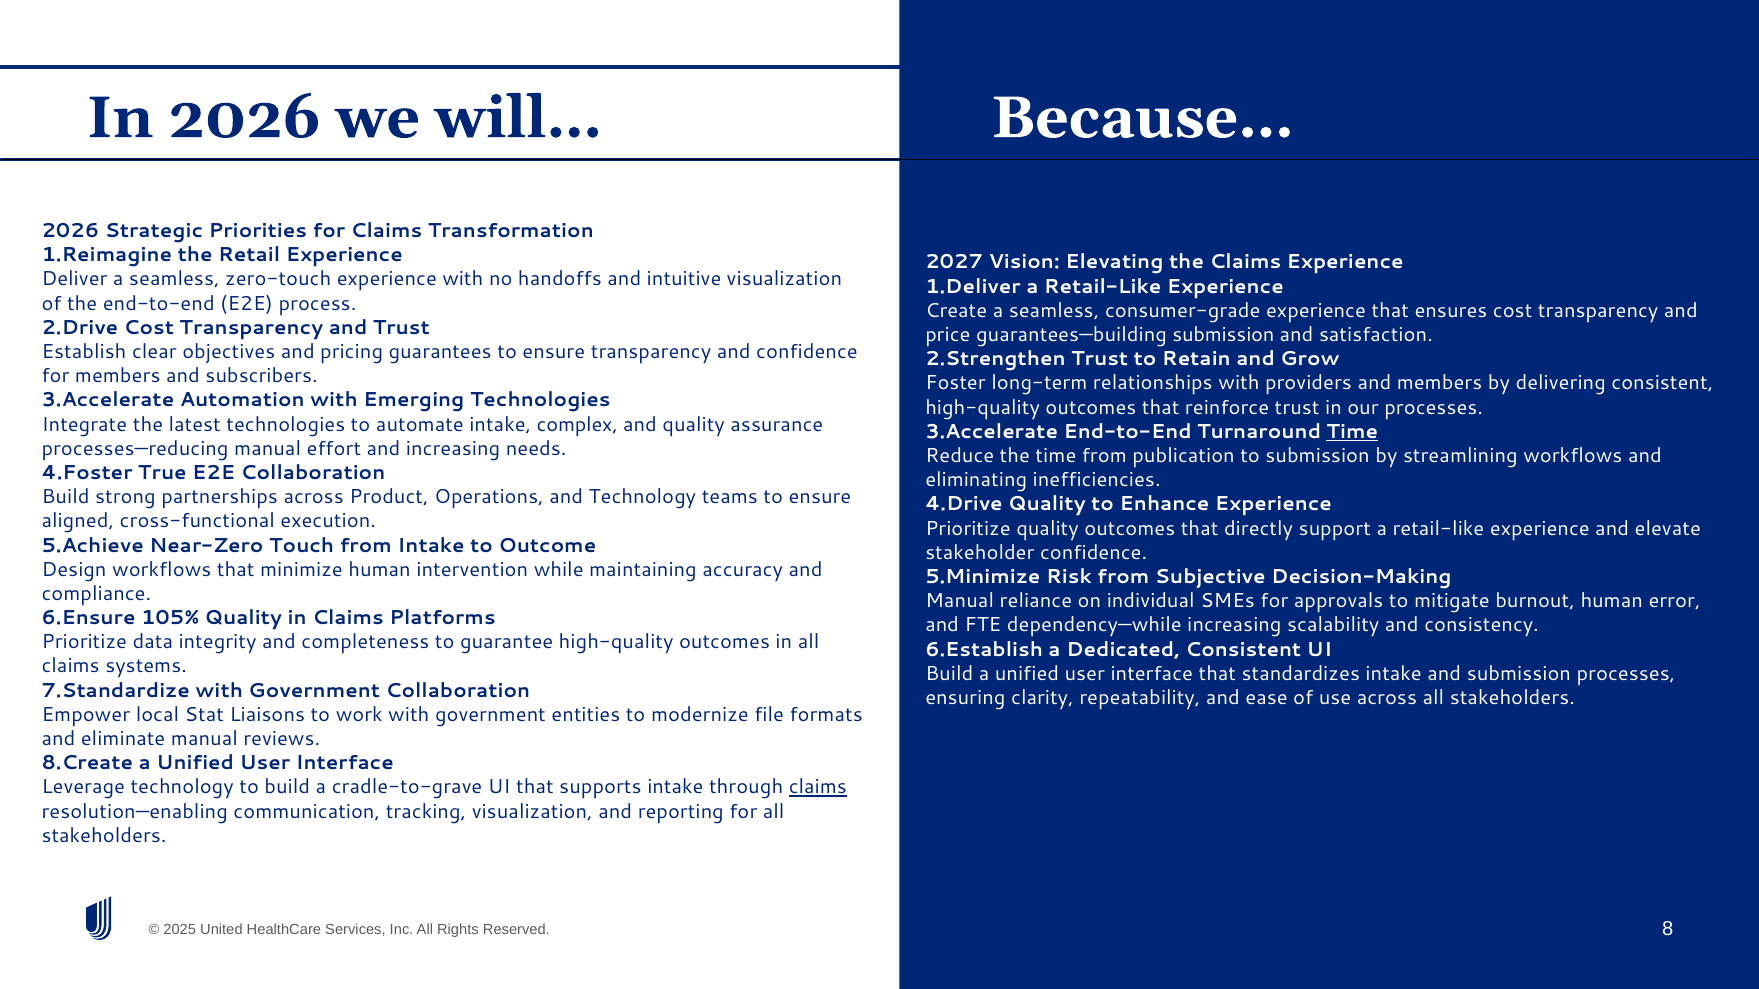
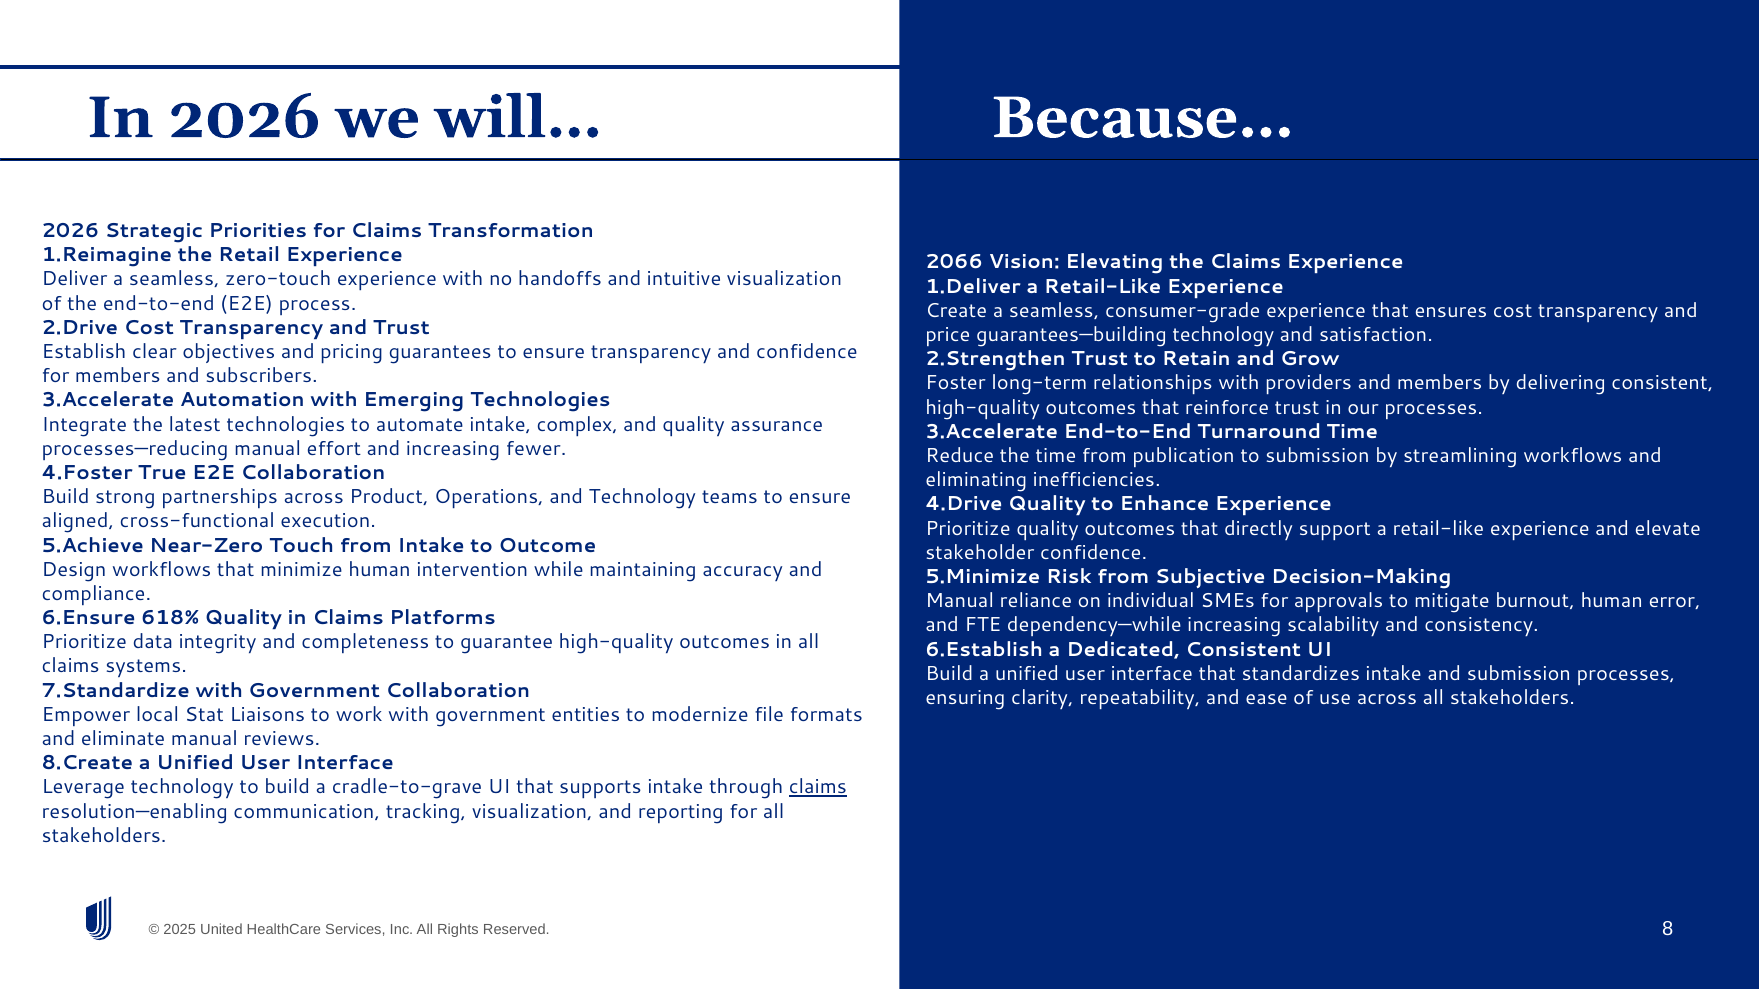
2027: 2027 -> 2066
guarantees—building submission: submission -> technology
Time at (1352, 432) underline: present -> none
needs: needs -> fewer
105%: 105% -> 618%
